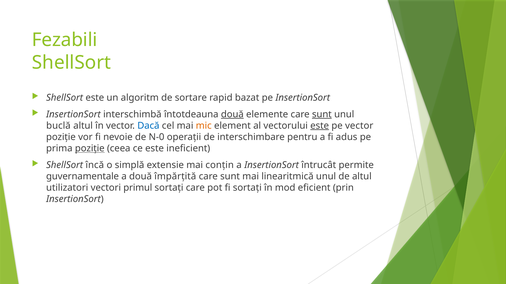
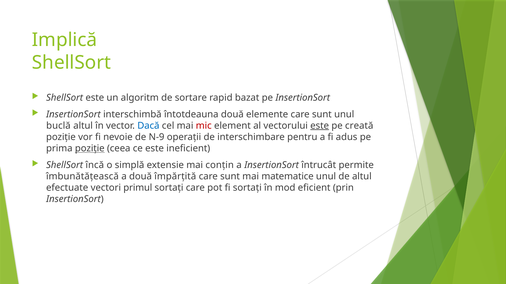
Fezabili: Fezabili -> Implică
două at (232, 115) underline: present -> none
sunt at (322, 115) underline: present -> none
mic colour: orange -> red
pe vector: vector -> creată
N-0: N-0 -> N-9
guvernamentale: guvernamentale -> îmbunătățească
linearitmică: linearitmică -> matematice
utilizatori: utilizatori -> efectuate
